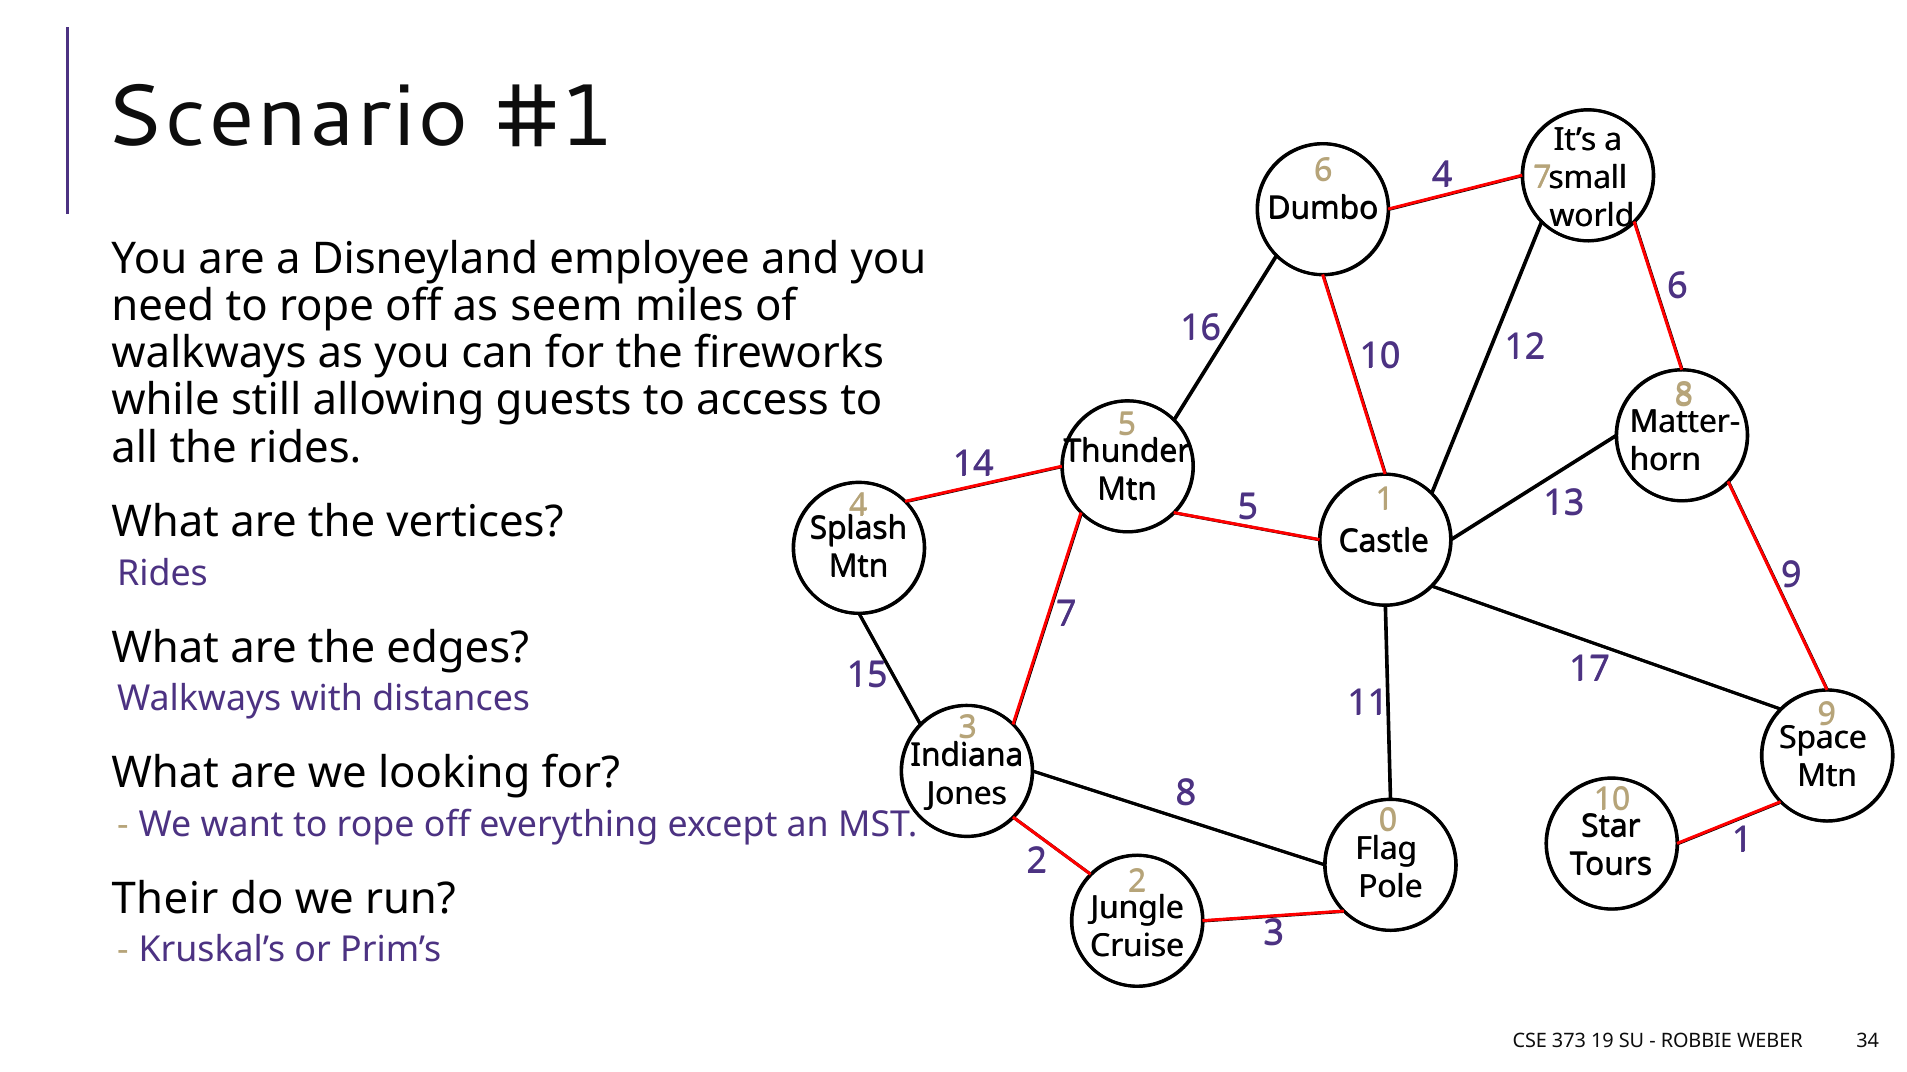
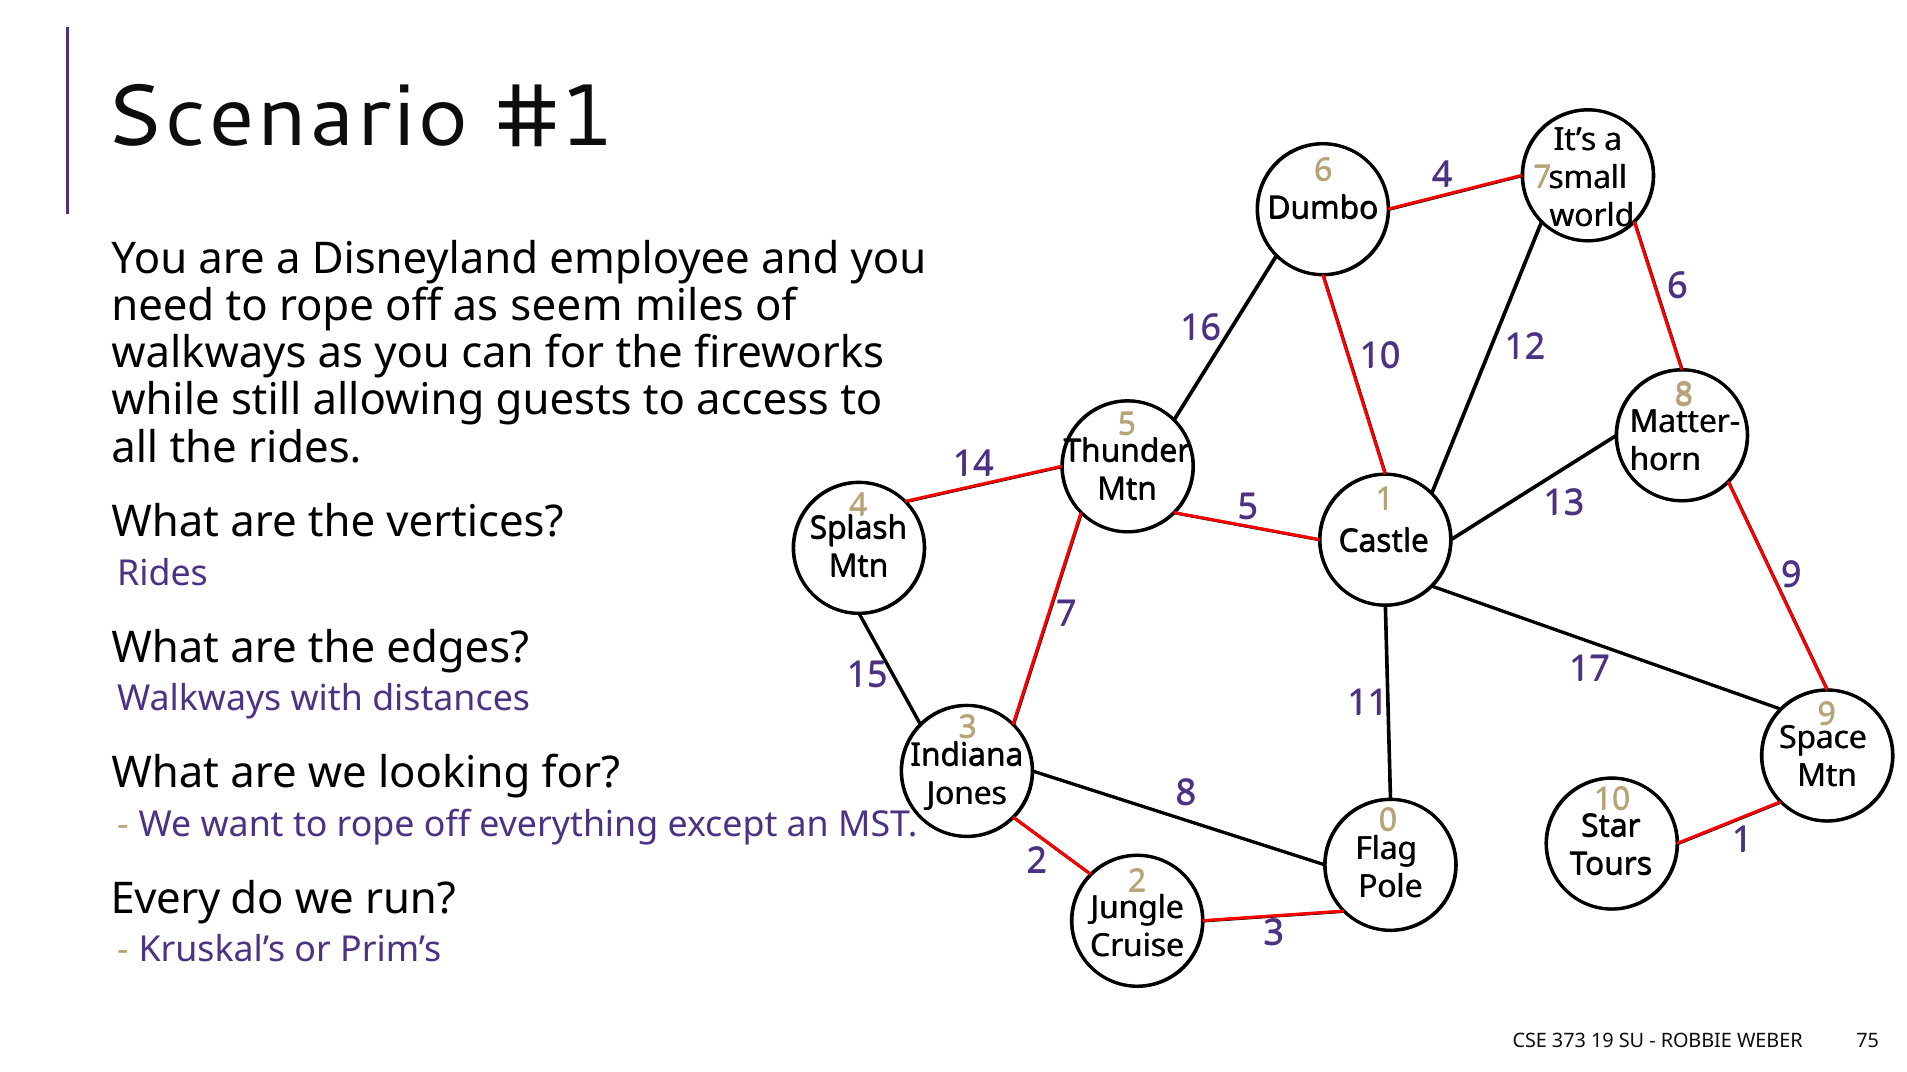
Their: Their -> Every
34: 34 -> 75
